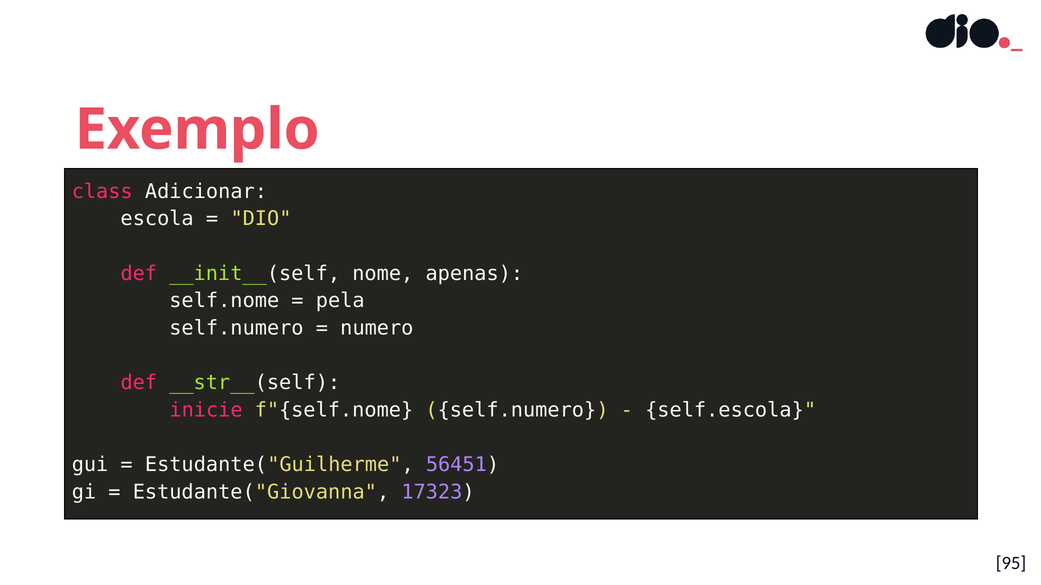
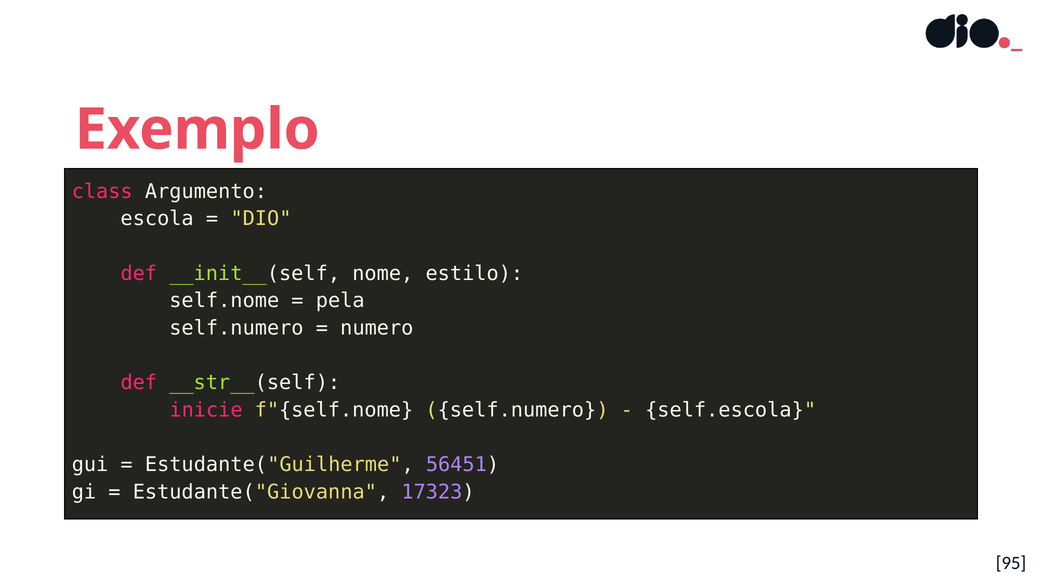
Adicionar: Adicionar -> Argumento
apenas: apenas -> estilo
